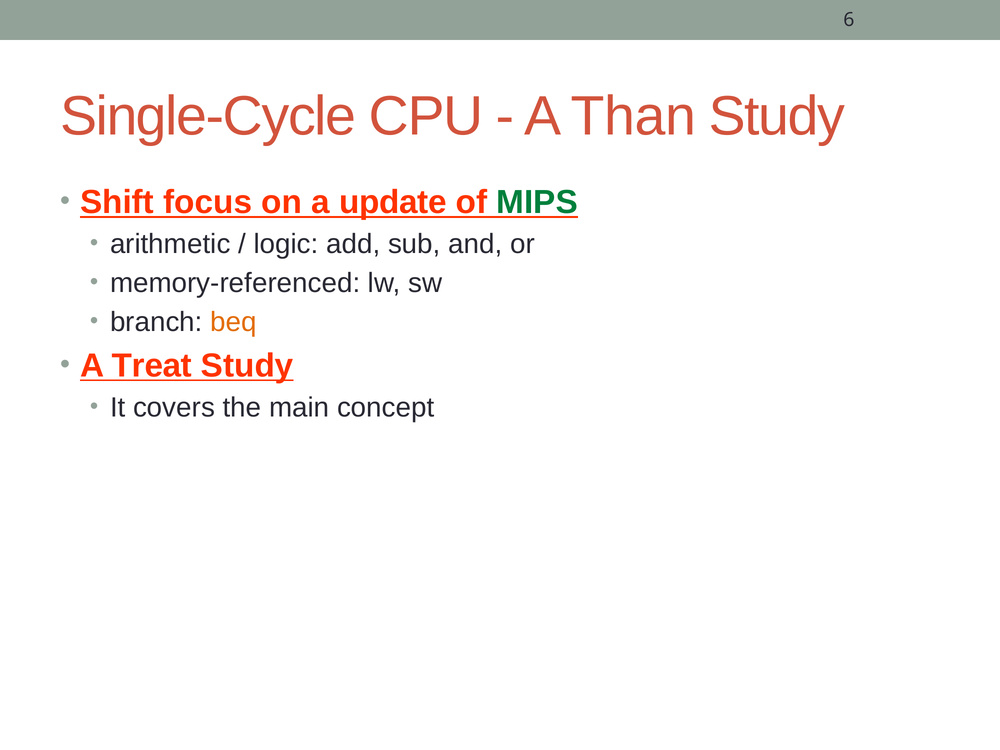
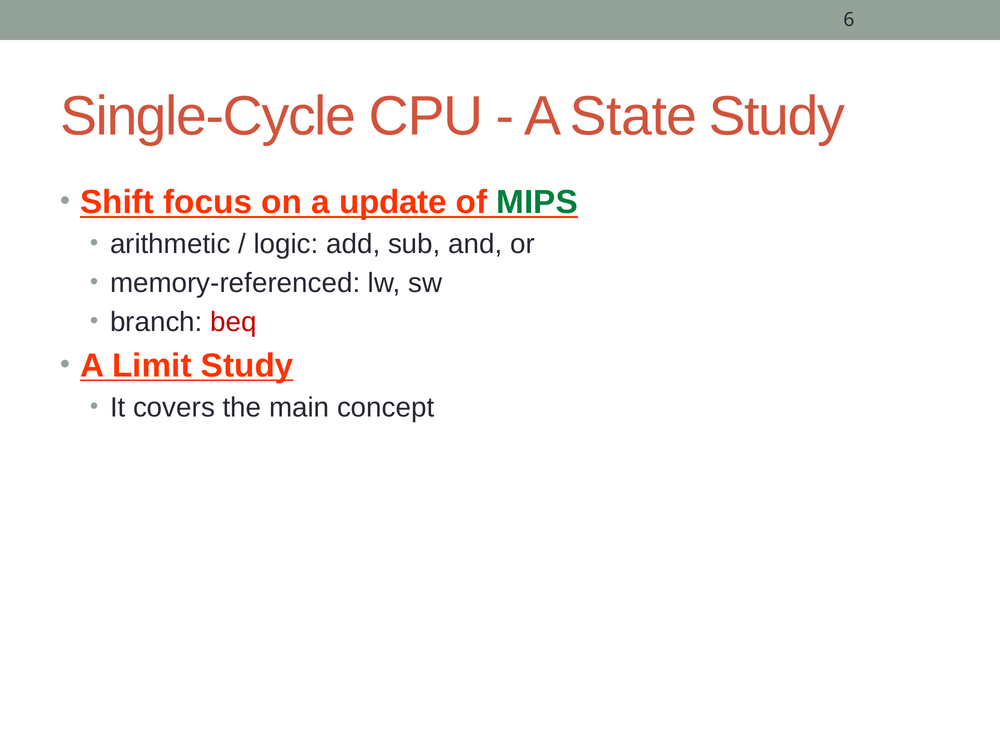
Than: Than -> State
beq colour: orange -> red
Treat: Treat -> Limit
